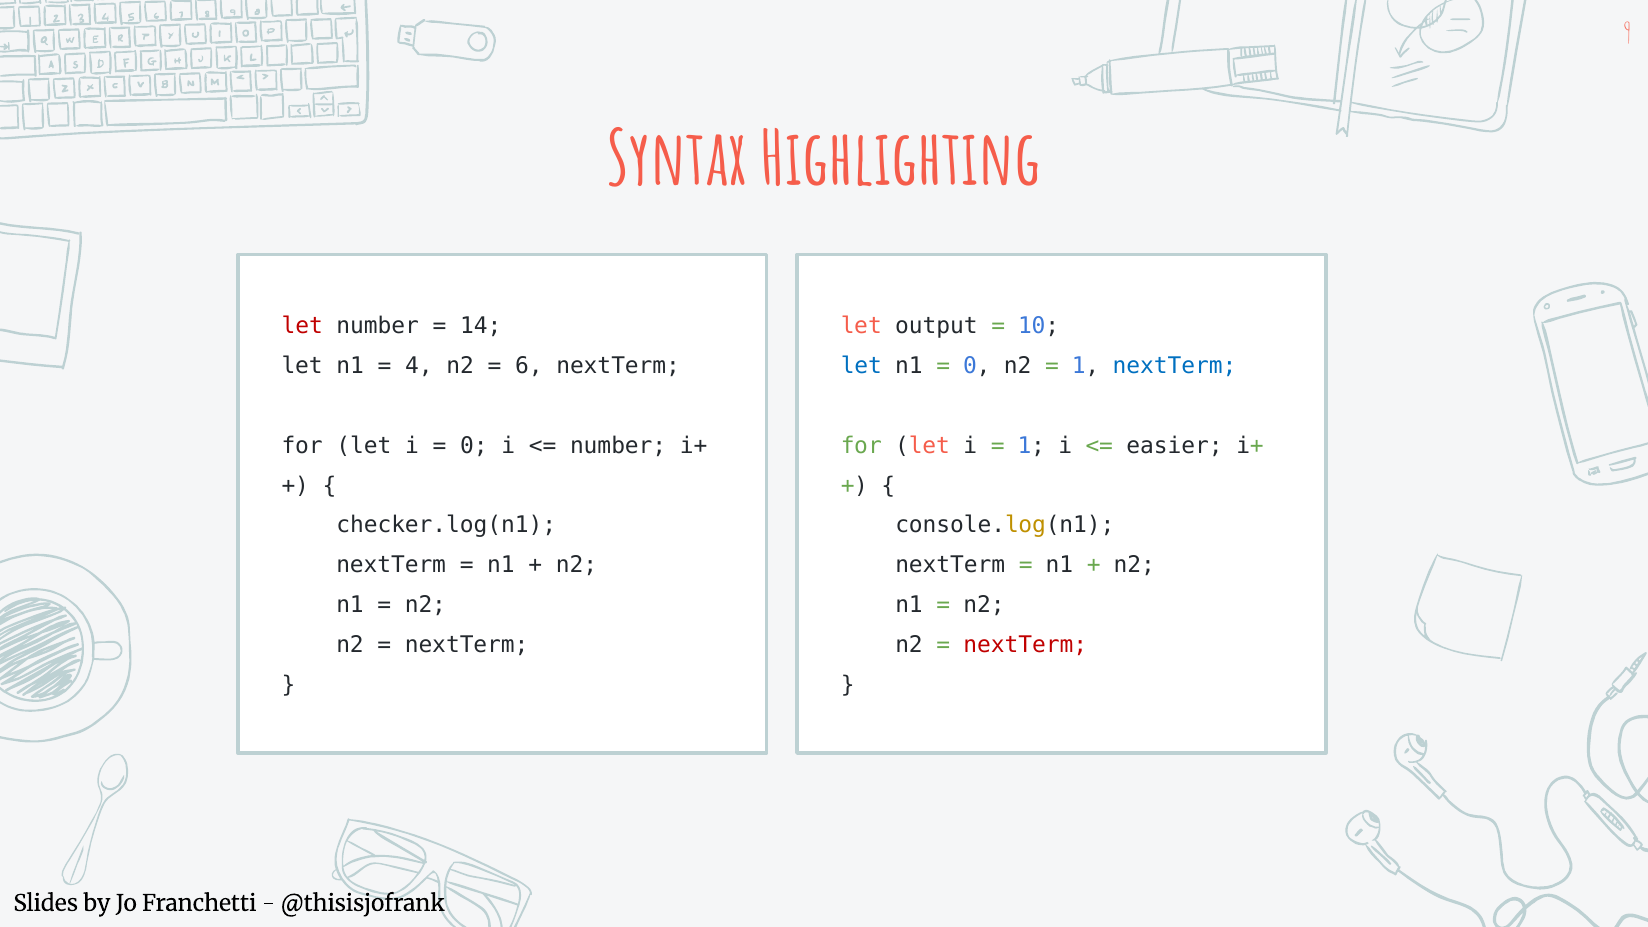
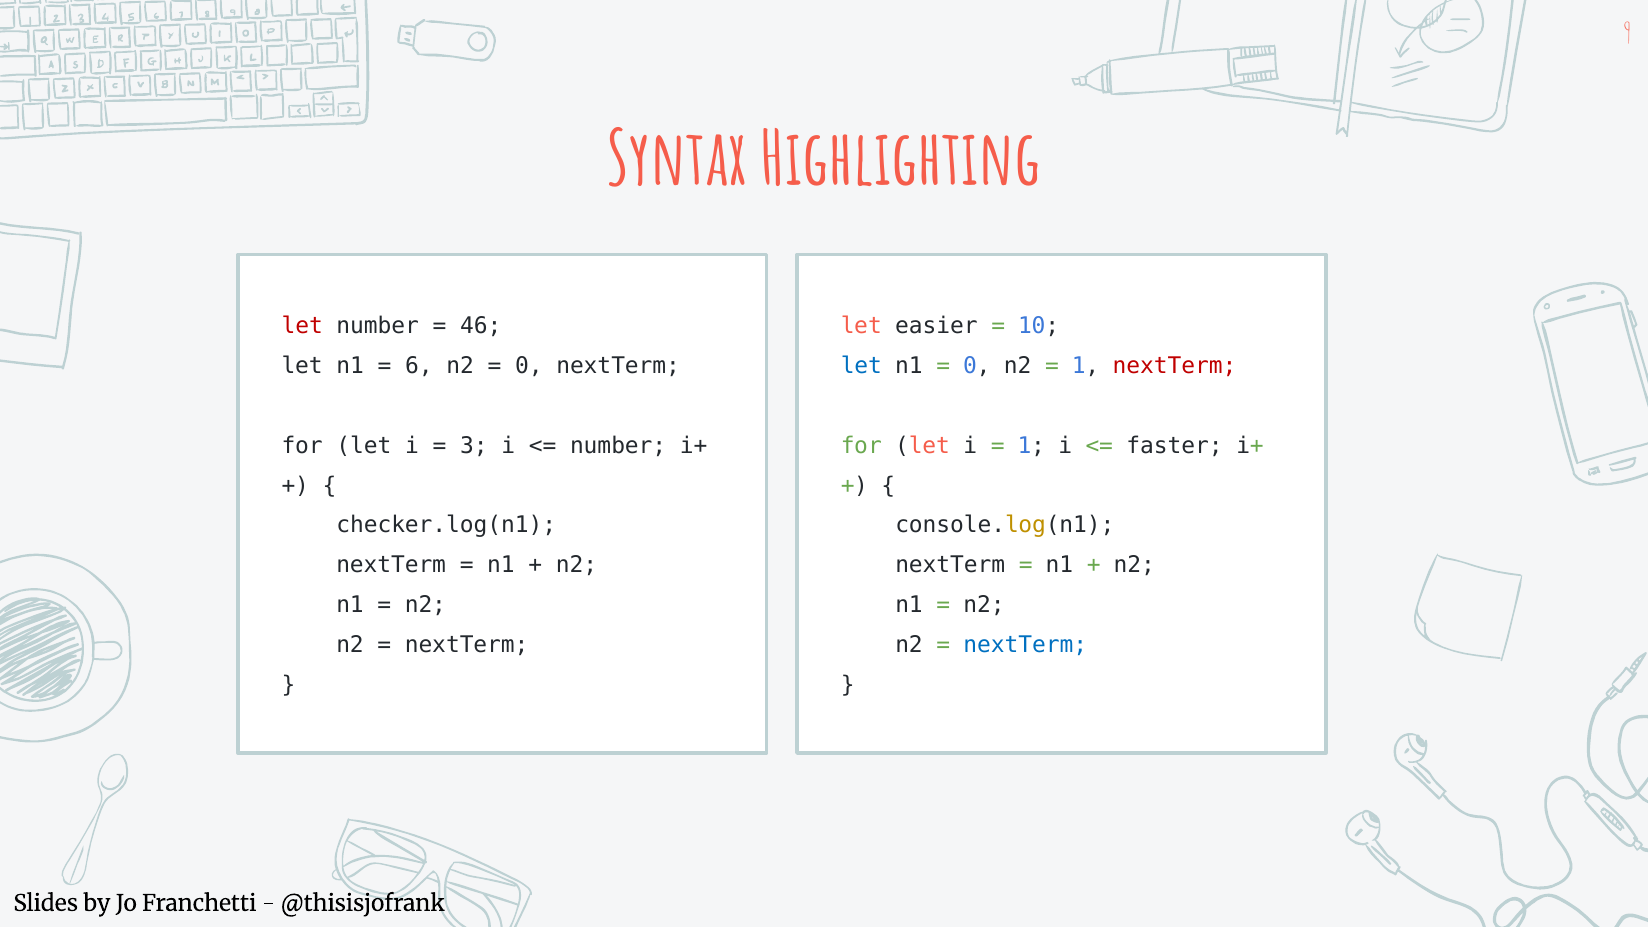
14: 14 -> 46
output: output -> easier
4: 4 -> 6
6 at (529, 366): 6 -> 0
nextTerm at (1174, 366) colour: blue -> red
0 at (474, 446): 0 -> 3
easier: easier -> faster
nextTerm at (1025, 645) colour: red -> blue
